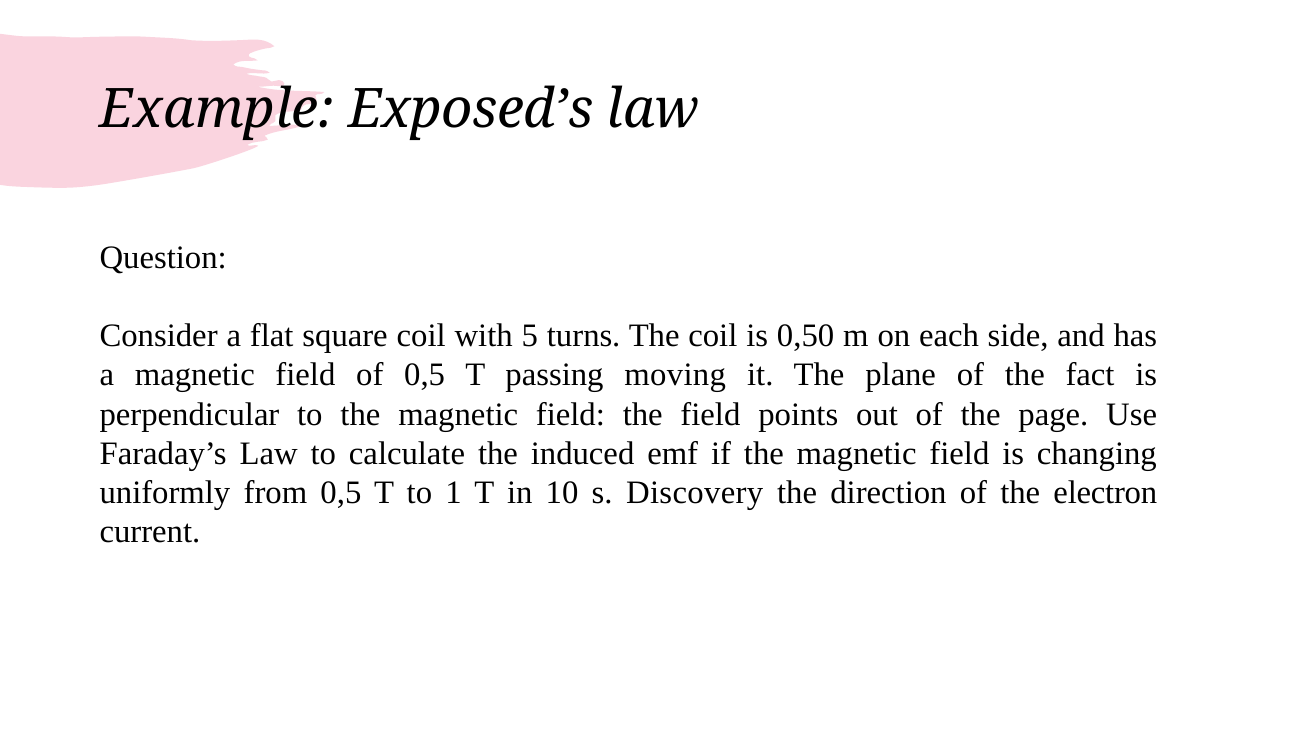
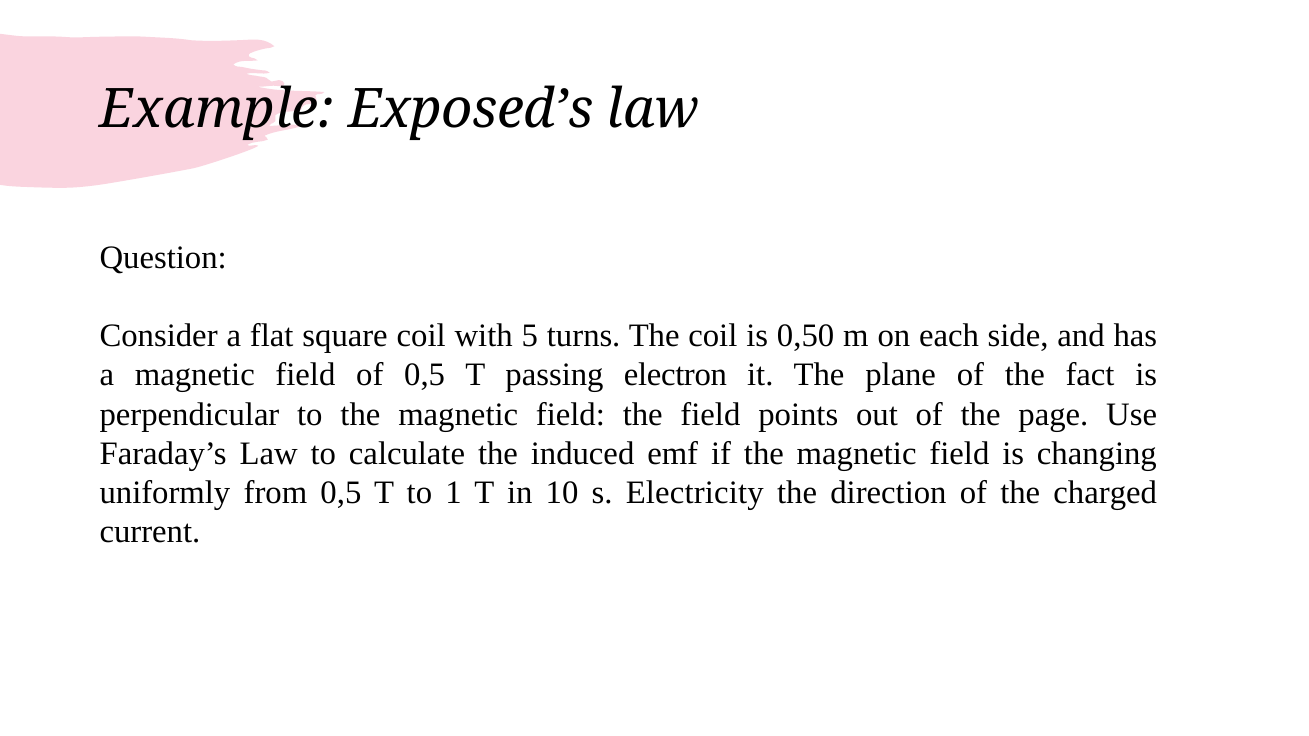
moving: moving -> electron
Discovery: Discovery -> Electricity
electron: electron -> charged
